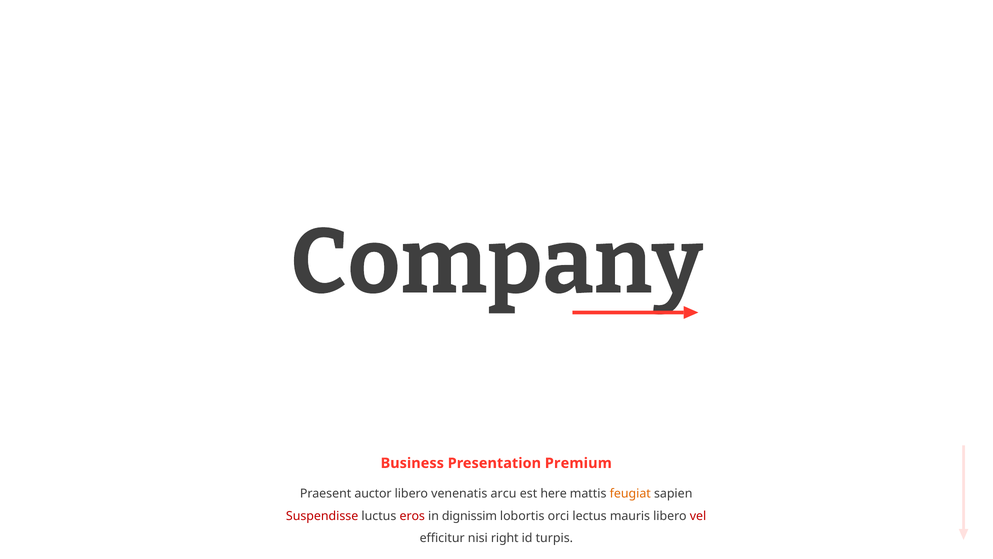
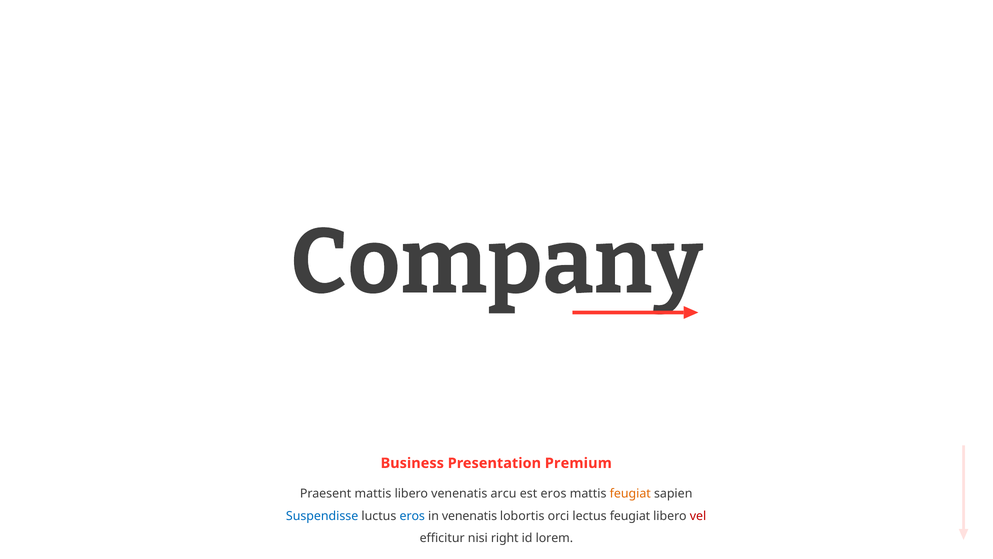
Praesent auctor: auctor -> mattis
est here: here -> eros
Suspendisse colour: red -> blue
eros at (412, 515) colour: red -> blue
in dignissim: dignissim -> venenatis
lectus mauris: mauris -> feugiat
turpis: turpis -> lorem
